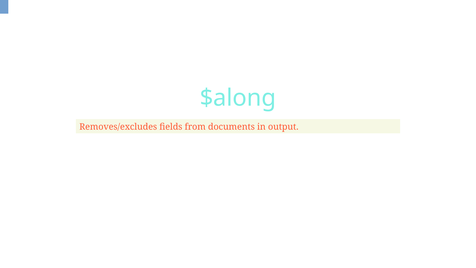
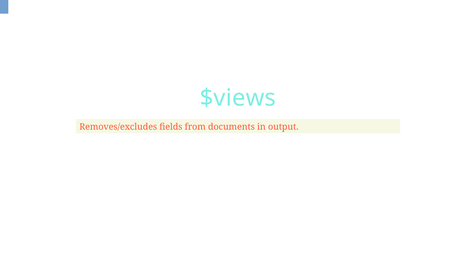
$along: $along -> $views
